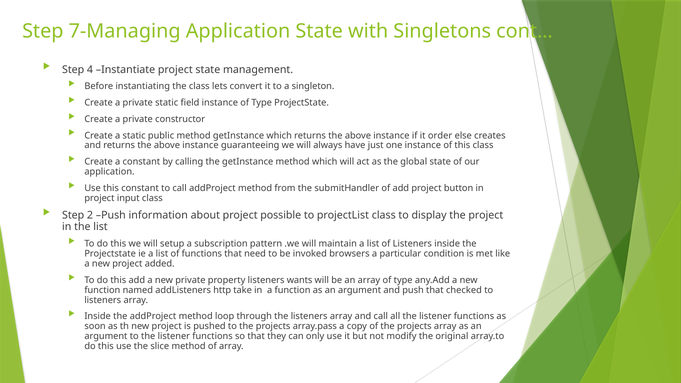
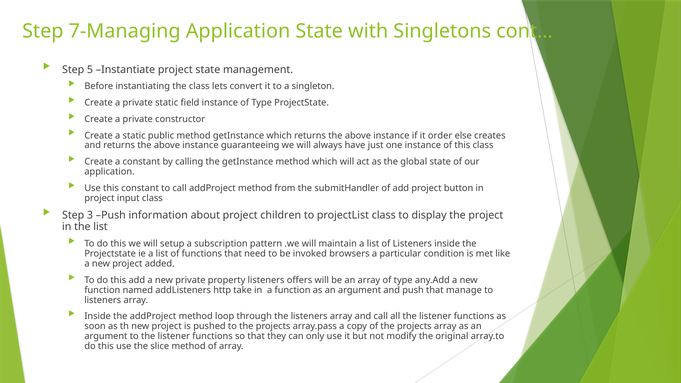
4: 4 -> 5
2: 2 -> 3
possible: possible -> children
wants: wants -> offers
checked: checked -> manage
